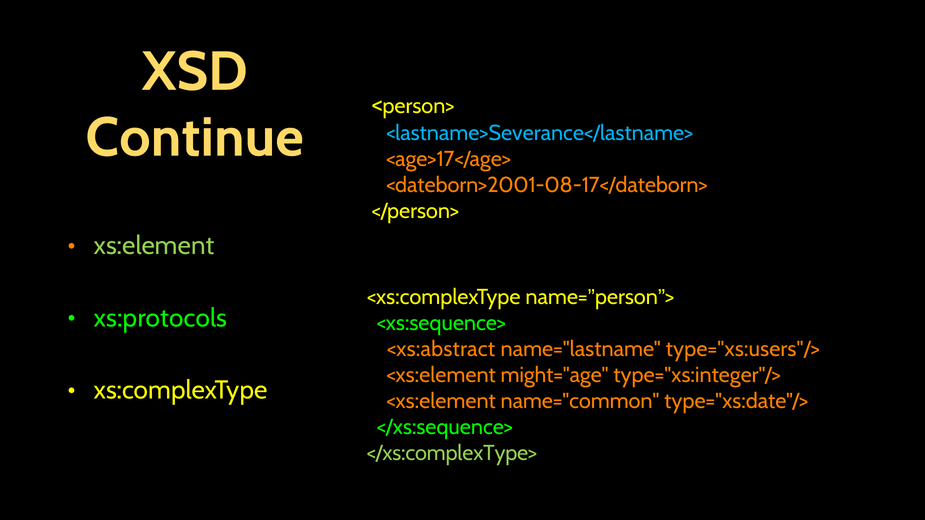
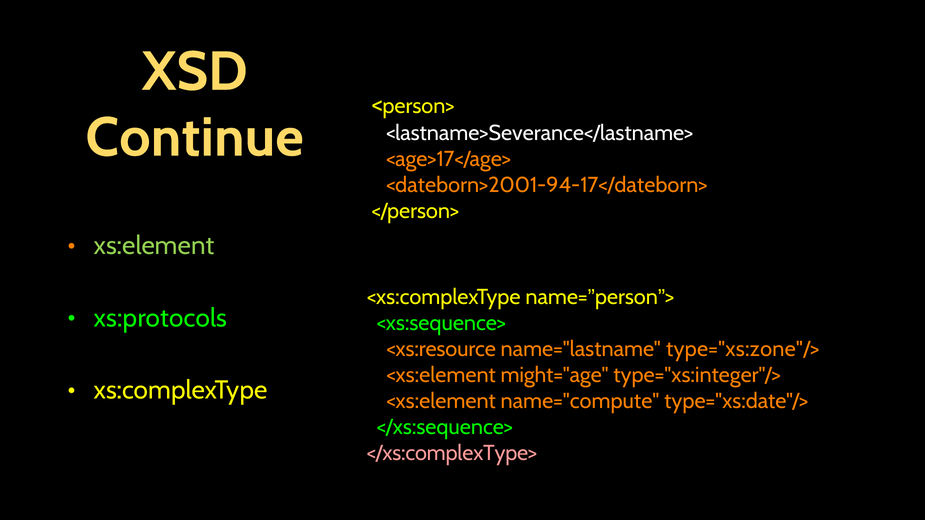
<lastname>Severance</lastname> colour: light blue -> white
<dateborn>2001-08-17</dateborn>: <dateborn>2001-08-17</dateborn> -> <dateborn>2001-94-17</dateborn>
<xs:abstract: <xs:abstract -> <xs:resource
type="xs:users"/>: type="xs:users"/> -> type="xs:zone"/>
name="common: name="common -> name="compute
</xs:complexType> colour: light green -> pink
